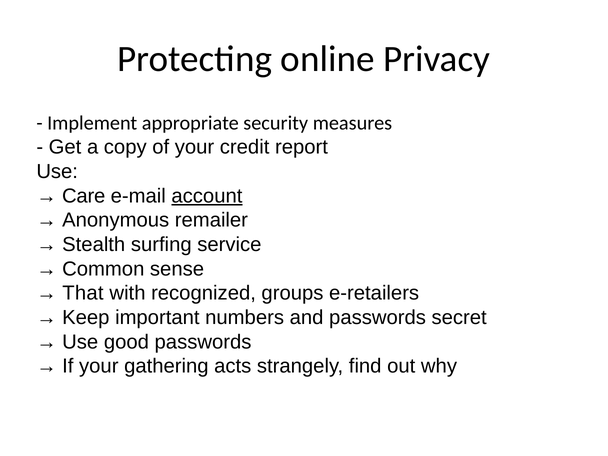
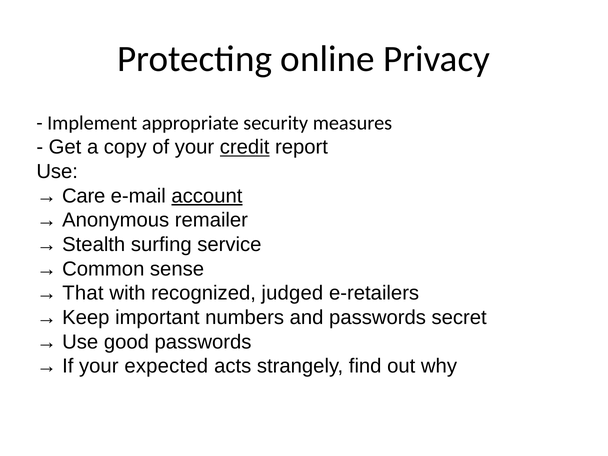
credit underline: none -> present
groups: groups -> judged
gathering: gathering -> expected
